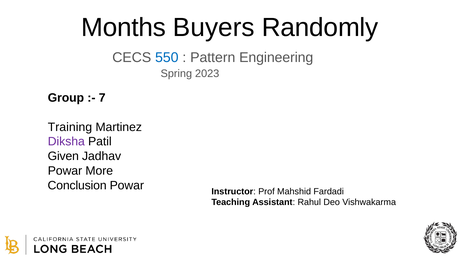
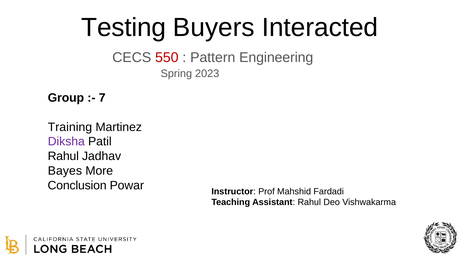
Months: Months -> Testing
Randomly: Randomly -> Interacted
550 colour: blue -> red
Given at (63, 156): Given -> Rahul
Powar at (65, 171): Powar -> Bayes
